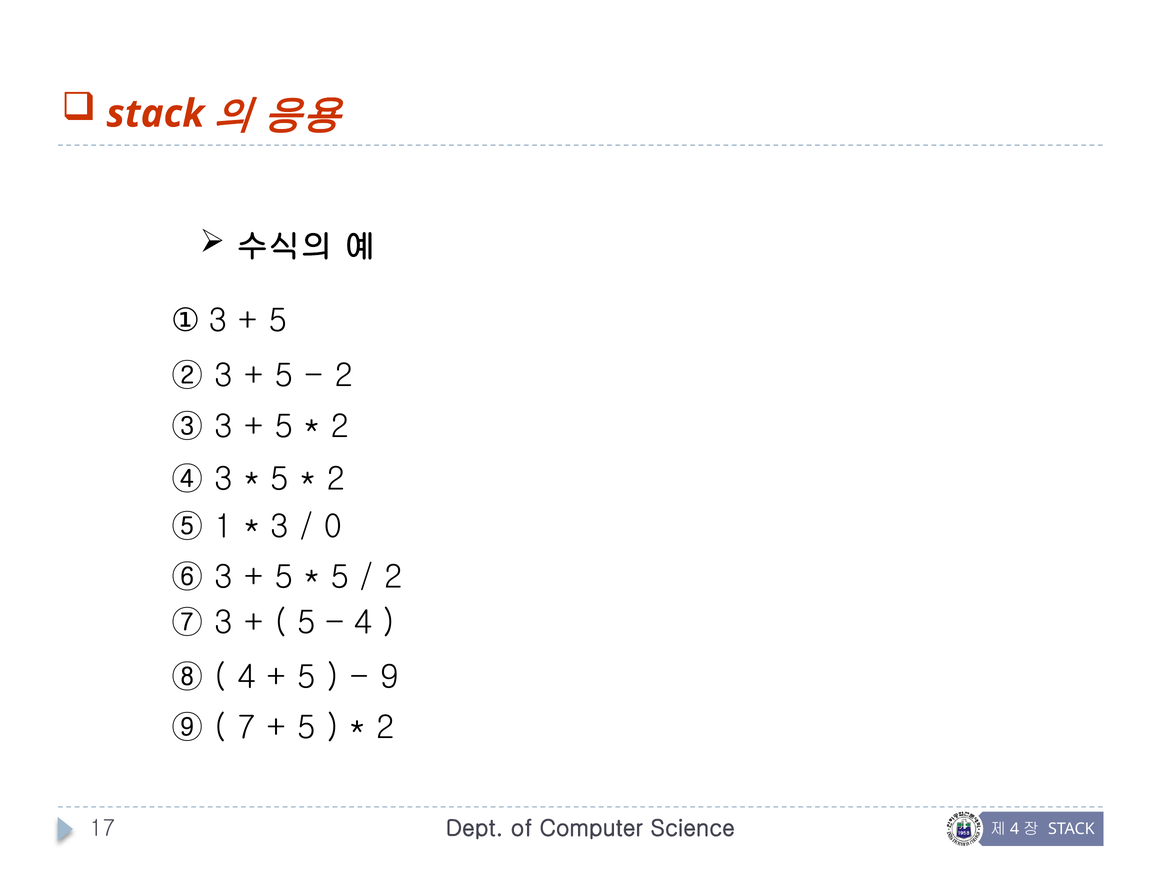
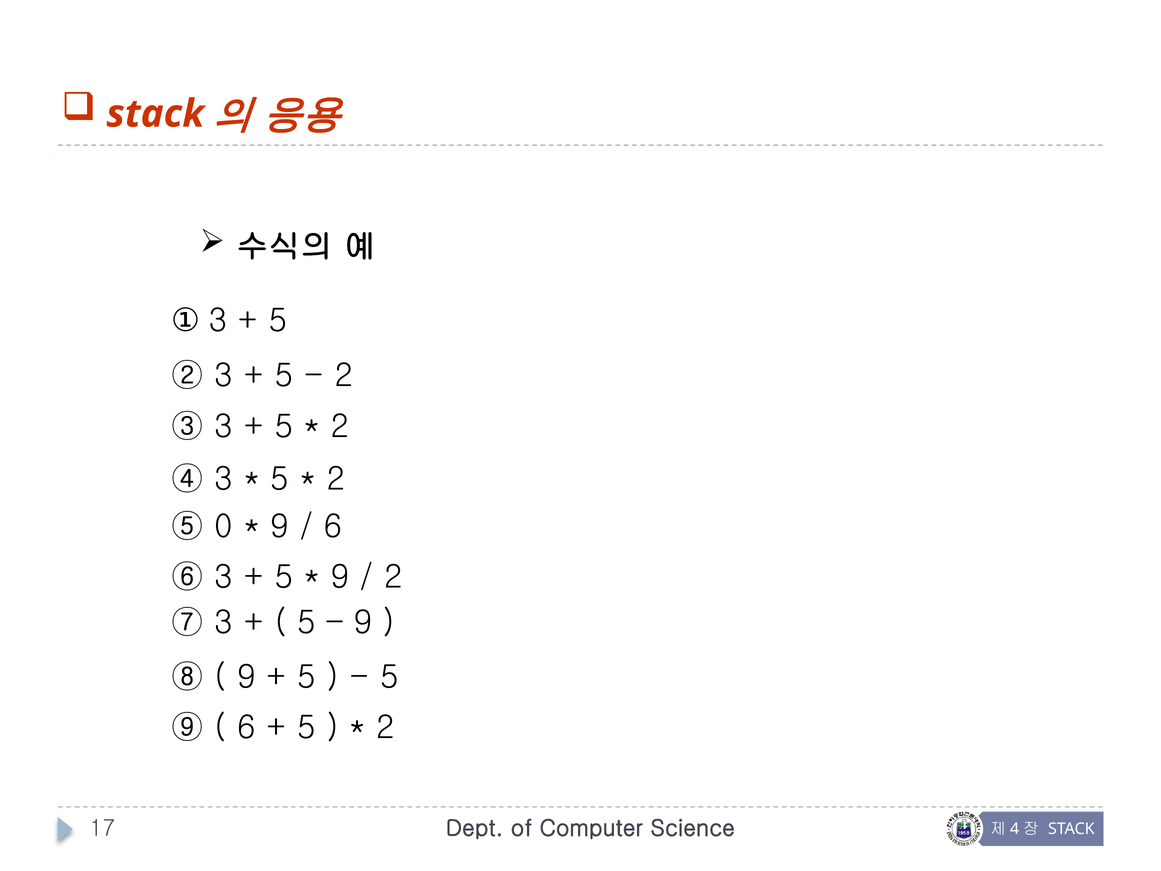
1: 1 -> 0
3 at (280, 526): 3 -> 9
0 at (333, 526): 0 -> 6
5 at (340, 577): 5 -> 9
4 at (363, 622): 4 -> 9
4 at (246, 677): 4 -> 9
9 at (390, 677): 9 -> 5
7 at (246, 728): 7 -> 6
